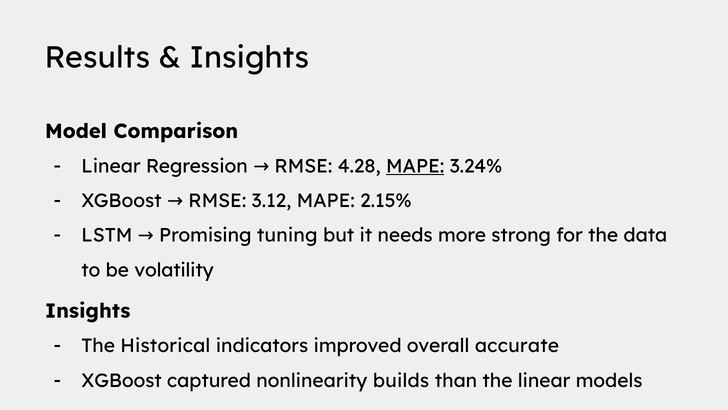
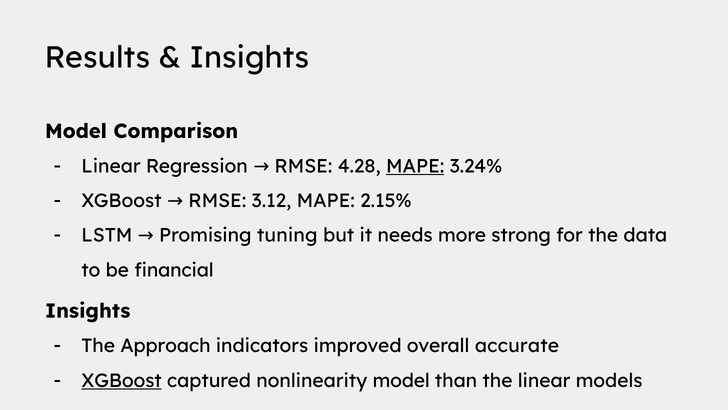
volatility: volatility -> financial
Historical: Historical -> Approach
XGBoost at (122, 380) underline: none -> present
nonlinearity builds: builds -> model
